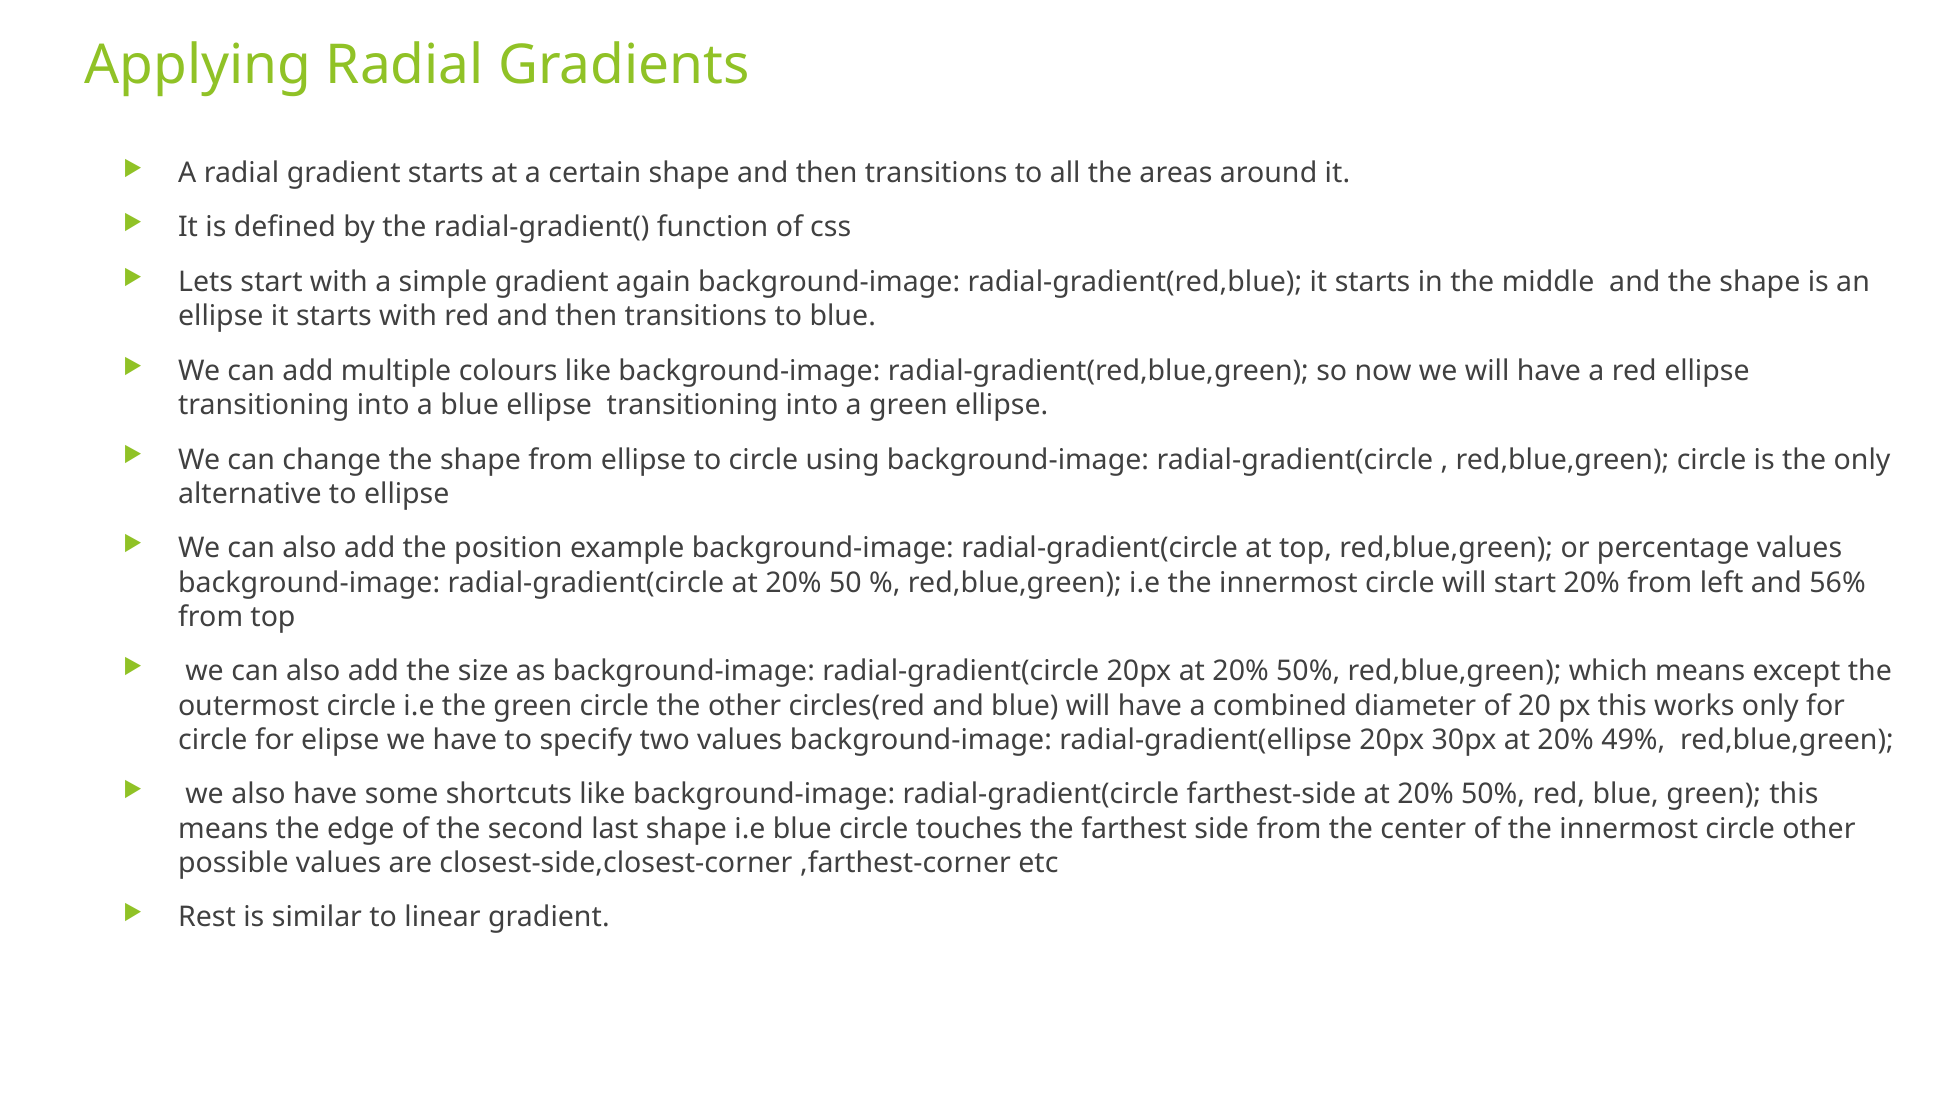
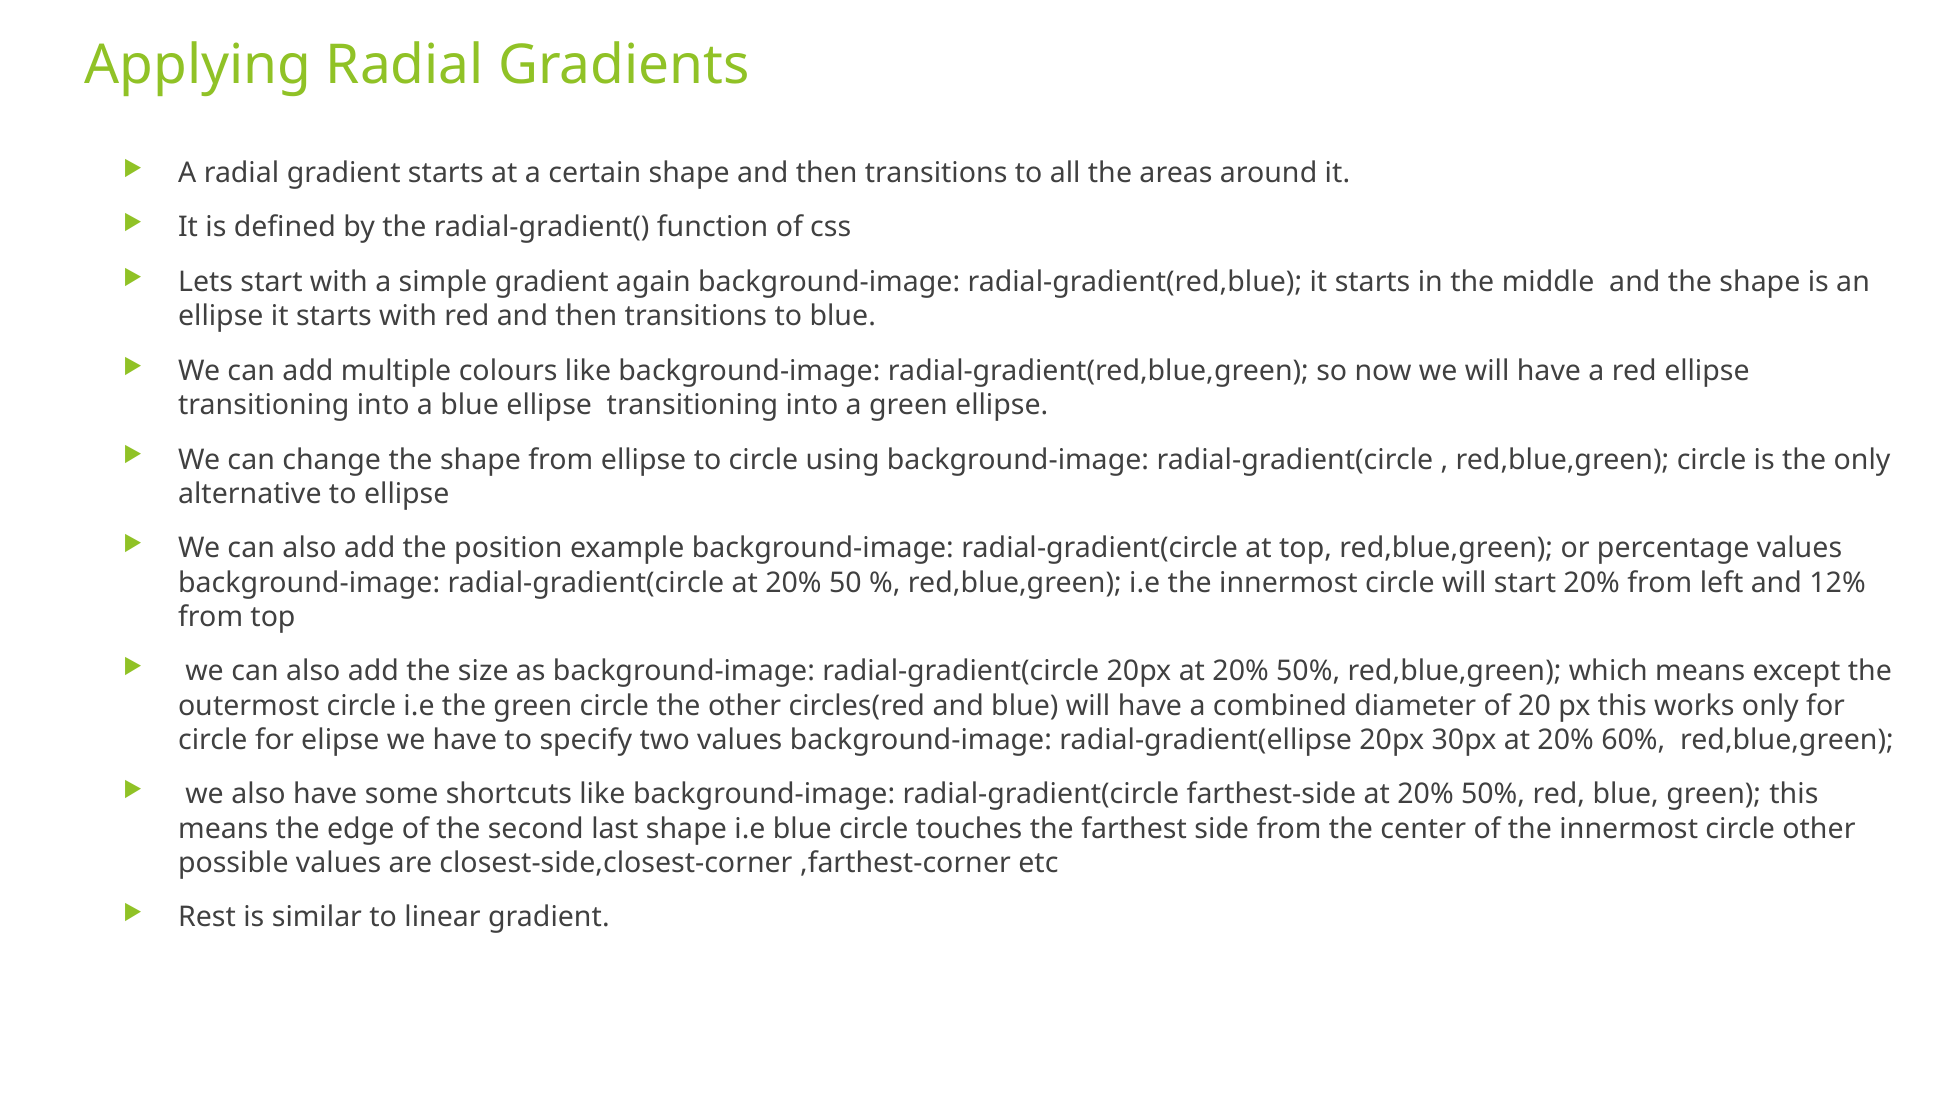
56%: 56% -> 12%
49%: 49% -> 60%
